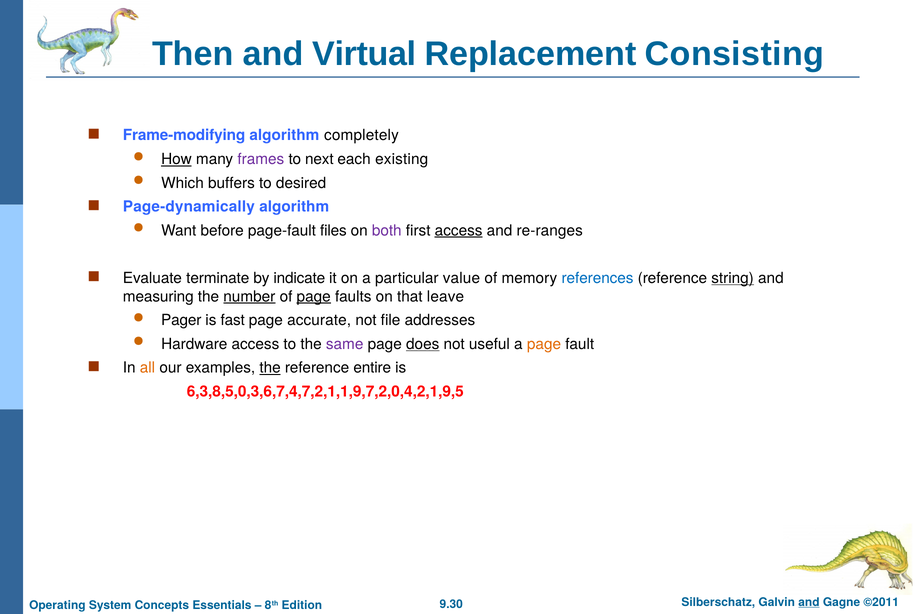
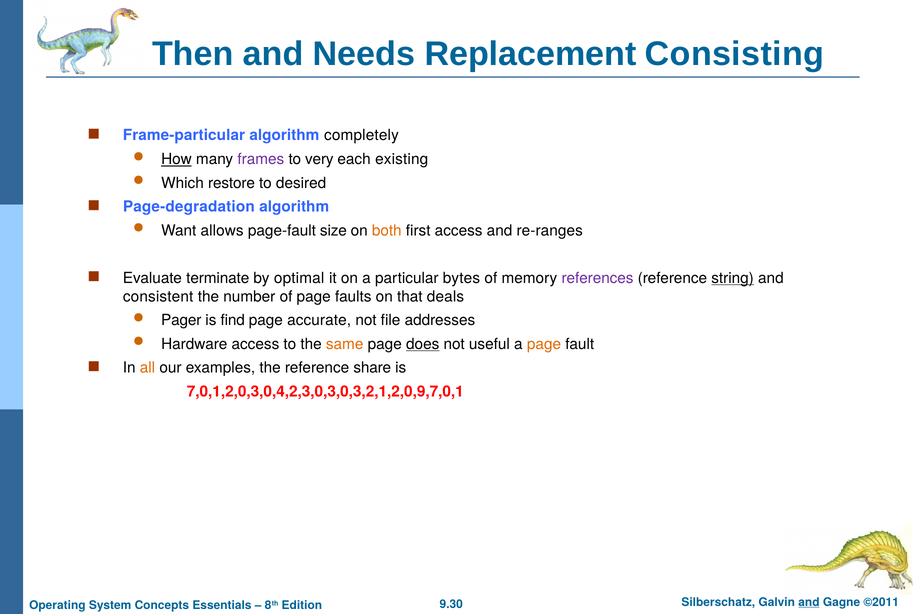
Virtual: Virtual -> Needs
Frame-modifying: Frame-modifying -> Frame-particular
next: next -> very
buffers: buffers -> restore
Page-dynamically: Page-dynamically -> Page-degradation
before: before -> allows
files: files -> size
both colour: purple -> orange
access at (459, 231) underline: present -> none
indicate: indicate -> optimal
value: value -> bytes
references colour: blue -> purple
measuring: measuring -> consistent
number underline: present -> none
page at (314, 297) underline: present -> none
leave: leave -> deals
fast: fast -> find
same colour: purple -> orange
the at (270, 368) underline: present -> none
entire: entire -> share
6,3,8,5,0,3,6,7,4,7,2,1,1,9,7,2,0,4,2,1,9,5: 6,3,8,5,0,3,6,7,4,7,2,1,1,9,7,2,0,4,2,1,9,5 -> 7,0,1,2,0,3,0,4,2,3,0,3,0,3,2,1,2,0,9,7,0,1
